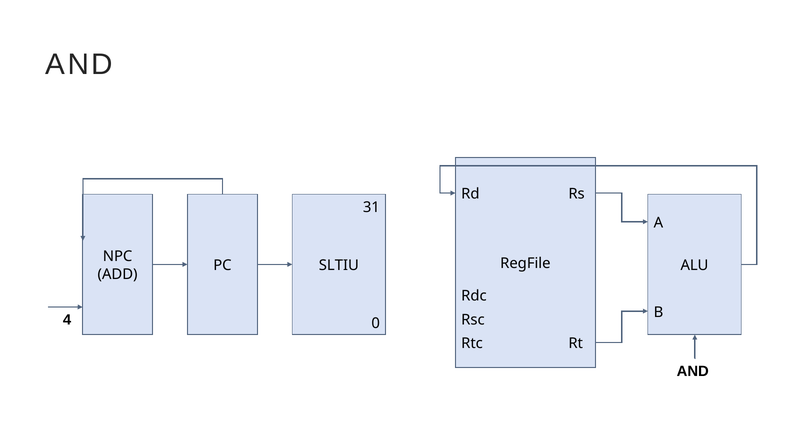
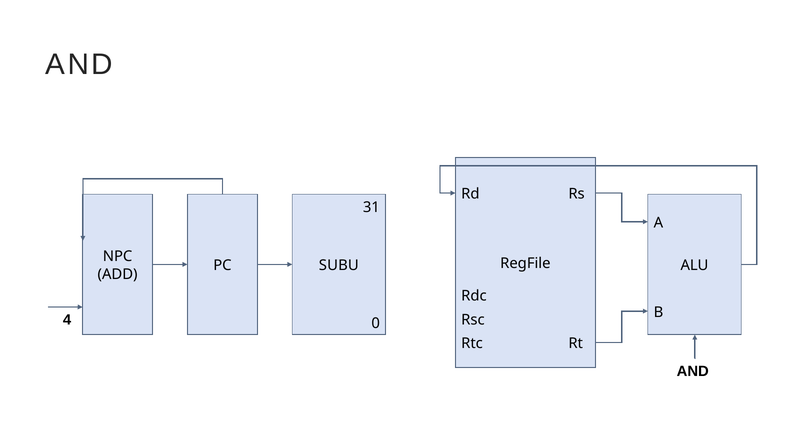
SLTIU: SLTIU -> SUBU
